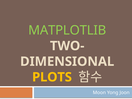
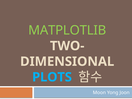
PLOTS colour: yellow -> light blue
